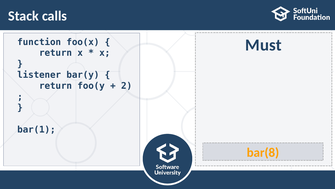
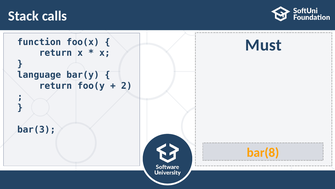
listener: listener -> language
bar(1: bar(1 -> bar(3
